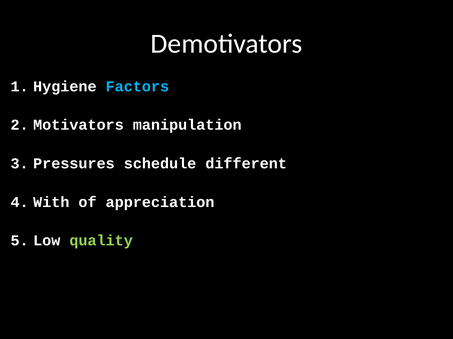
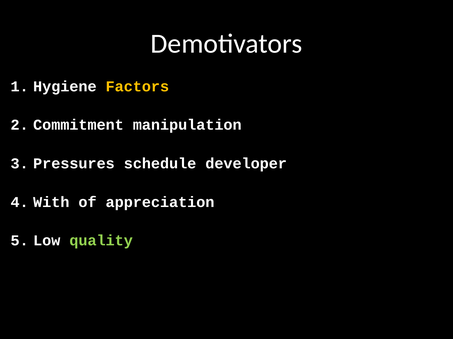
Factors colour: light blue -> yellow
Motivators: Motivators -> Commitment
different: different -> developer
